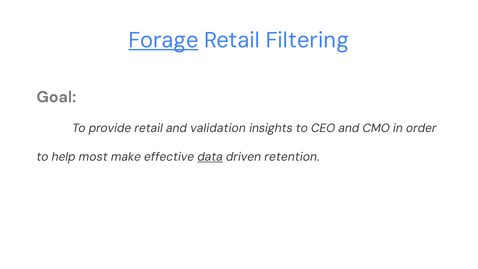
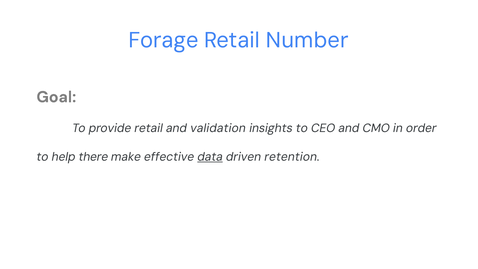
Forage underline: present -> none
Filtering: Filtering -> Number
most: most -> there
